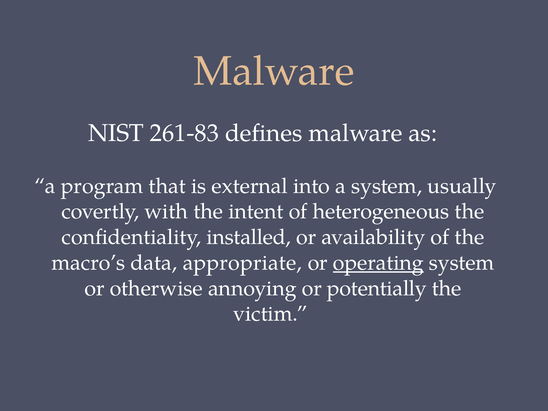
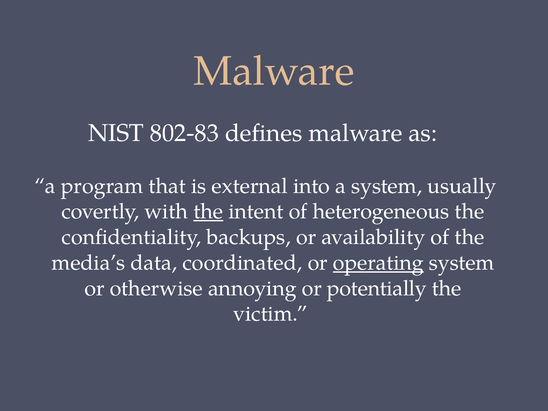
261-83: 261-83 -> 802-83
the at (208, 212) underline: none -> present
installed: installed -> backups
macro’s: macro’s -> media’s
appropriate: appropriate -> coordinated
